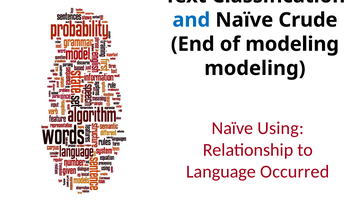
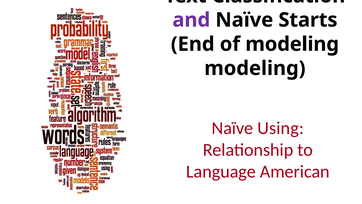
and colour: blue -> purple
Crude: Crude -> Starts
Occurred: Occurred -> American
